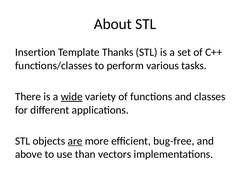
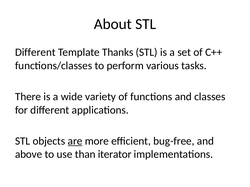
Insertion at (35, 52): Insertion -> Different
wide underline: present -> none
vectors: vectors -> iterator
